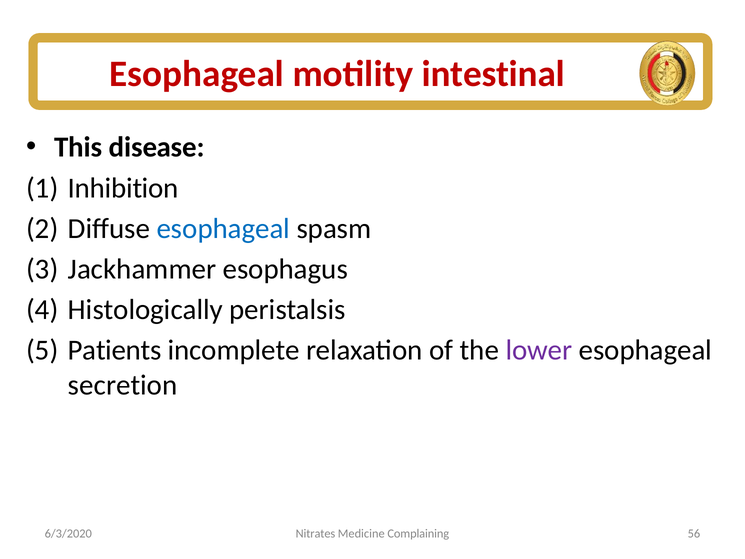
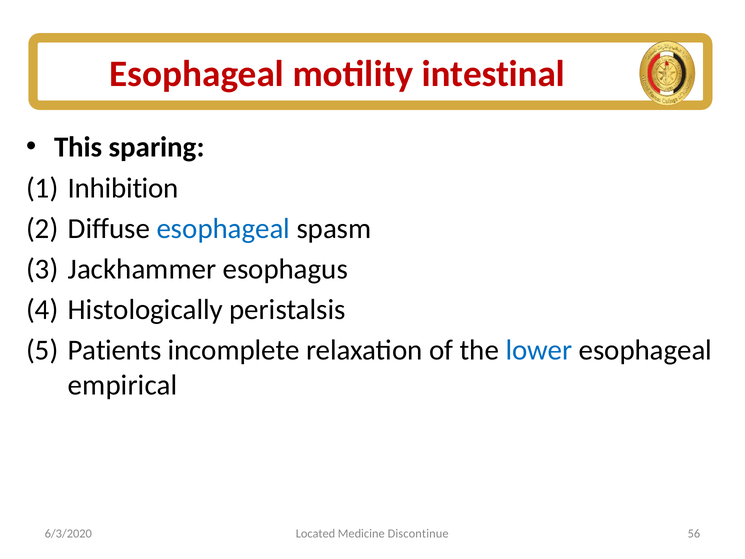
disease: disease -> sparing
lower colour: purple -> blue
secretion: secretion -> empirical
Nitrates: Nitrates -> Located
Complaining: Complaining -> Discontinue
